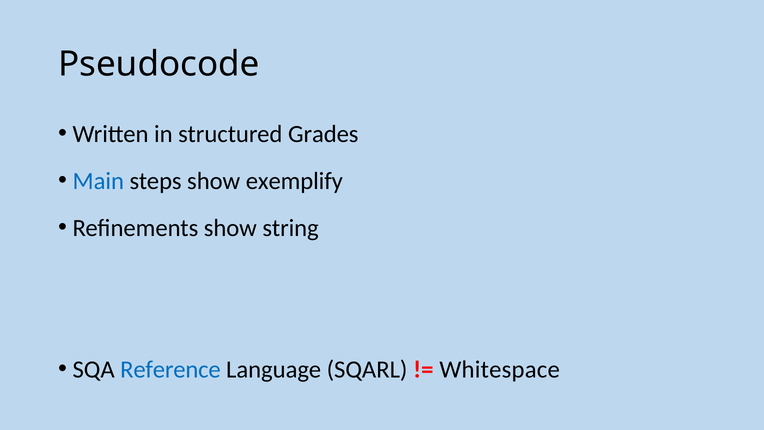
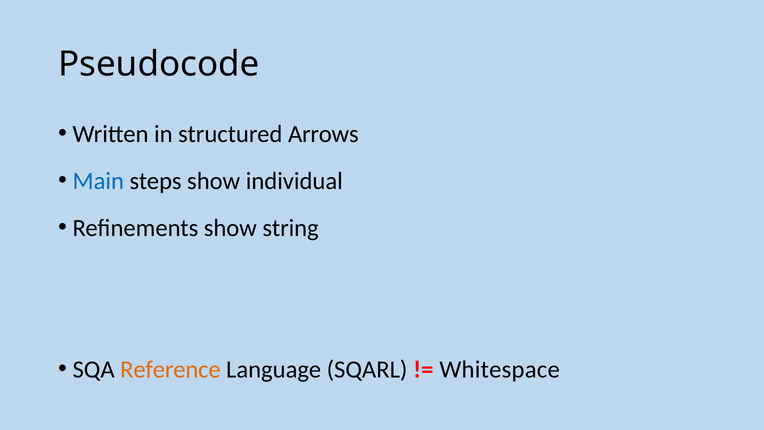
Grades: Grades -> Arrows
exemplify: exemplify -> individual
Reference colour: blue -> orange
